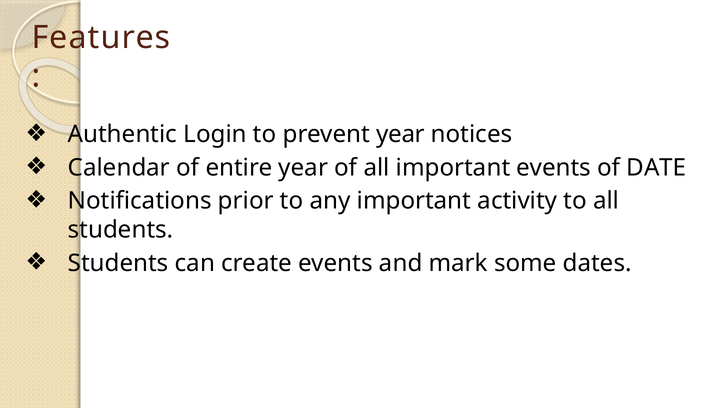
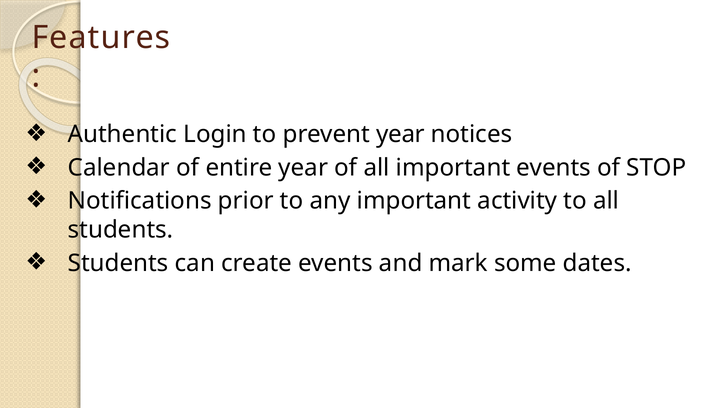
DATE: DATE -> STOP
